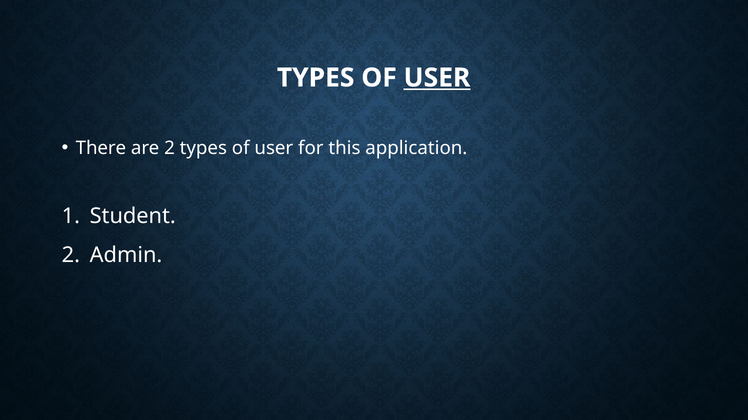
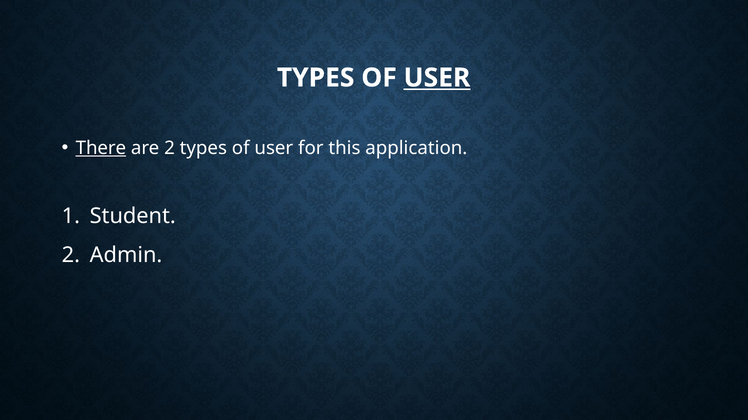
There underline: none -> present
